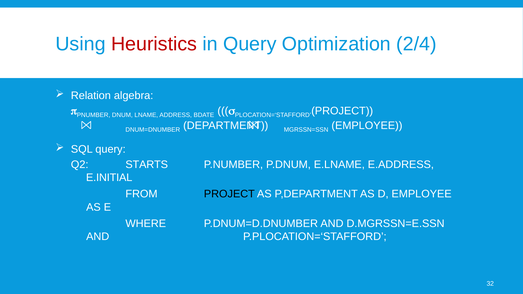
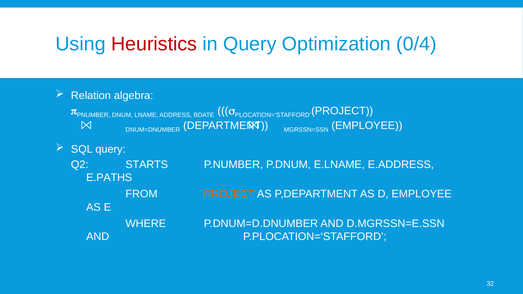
2/4: 2/4 -> 0/4
E.INITIAL: E.INITIAL -> E.PATHS
PROJECT at (229, 194) colour: black -> orange
